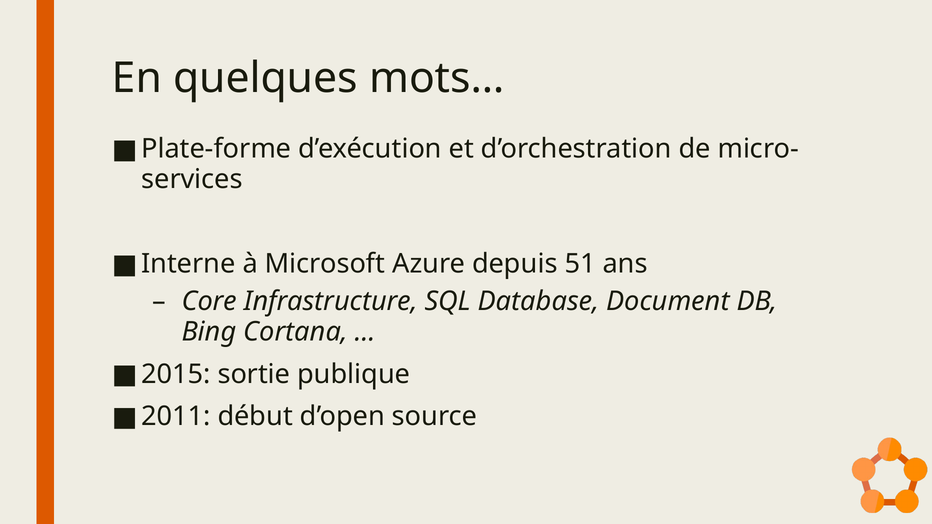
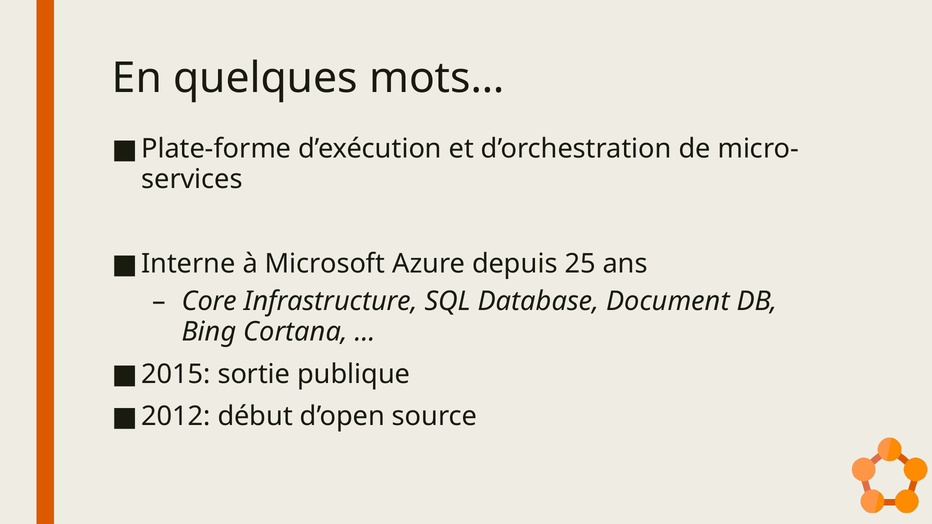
51: 51 -> 25
2011: 2011 -> 2012
